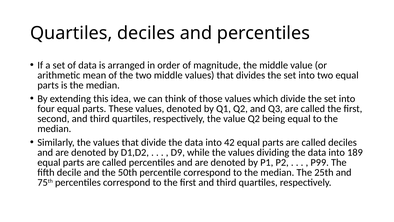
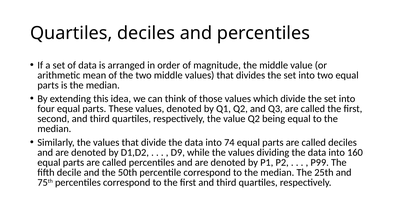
42: 42 -> 74
189: 189 -> 160
